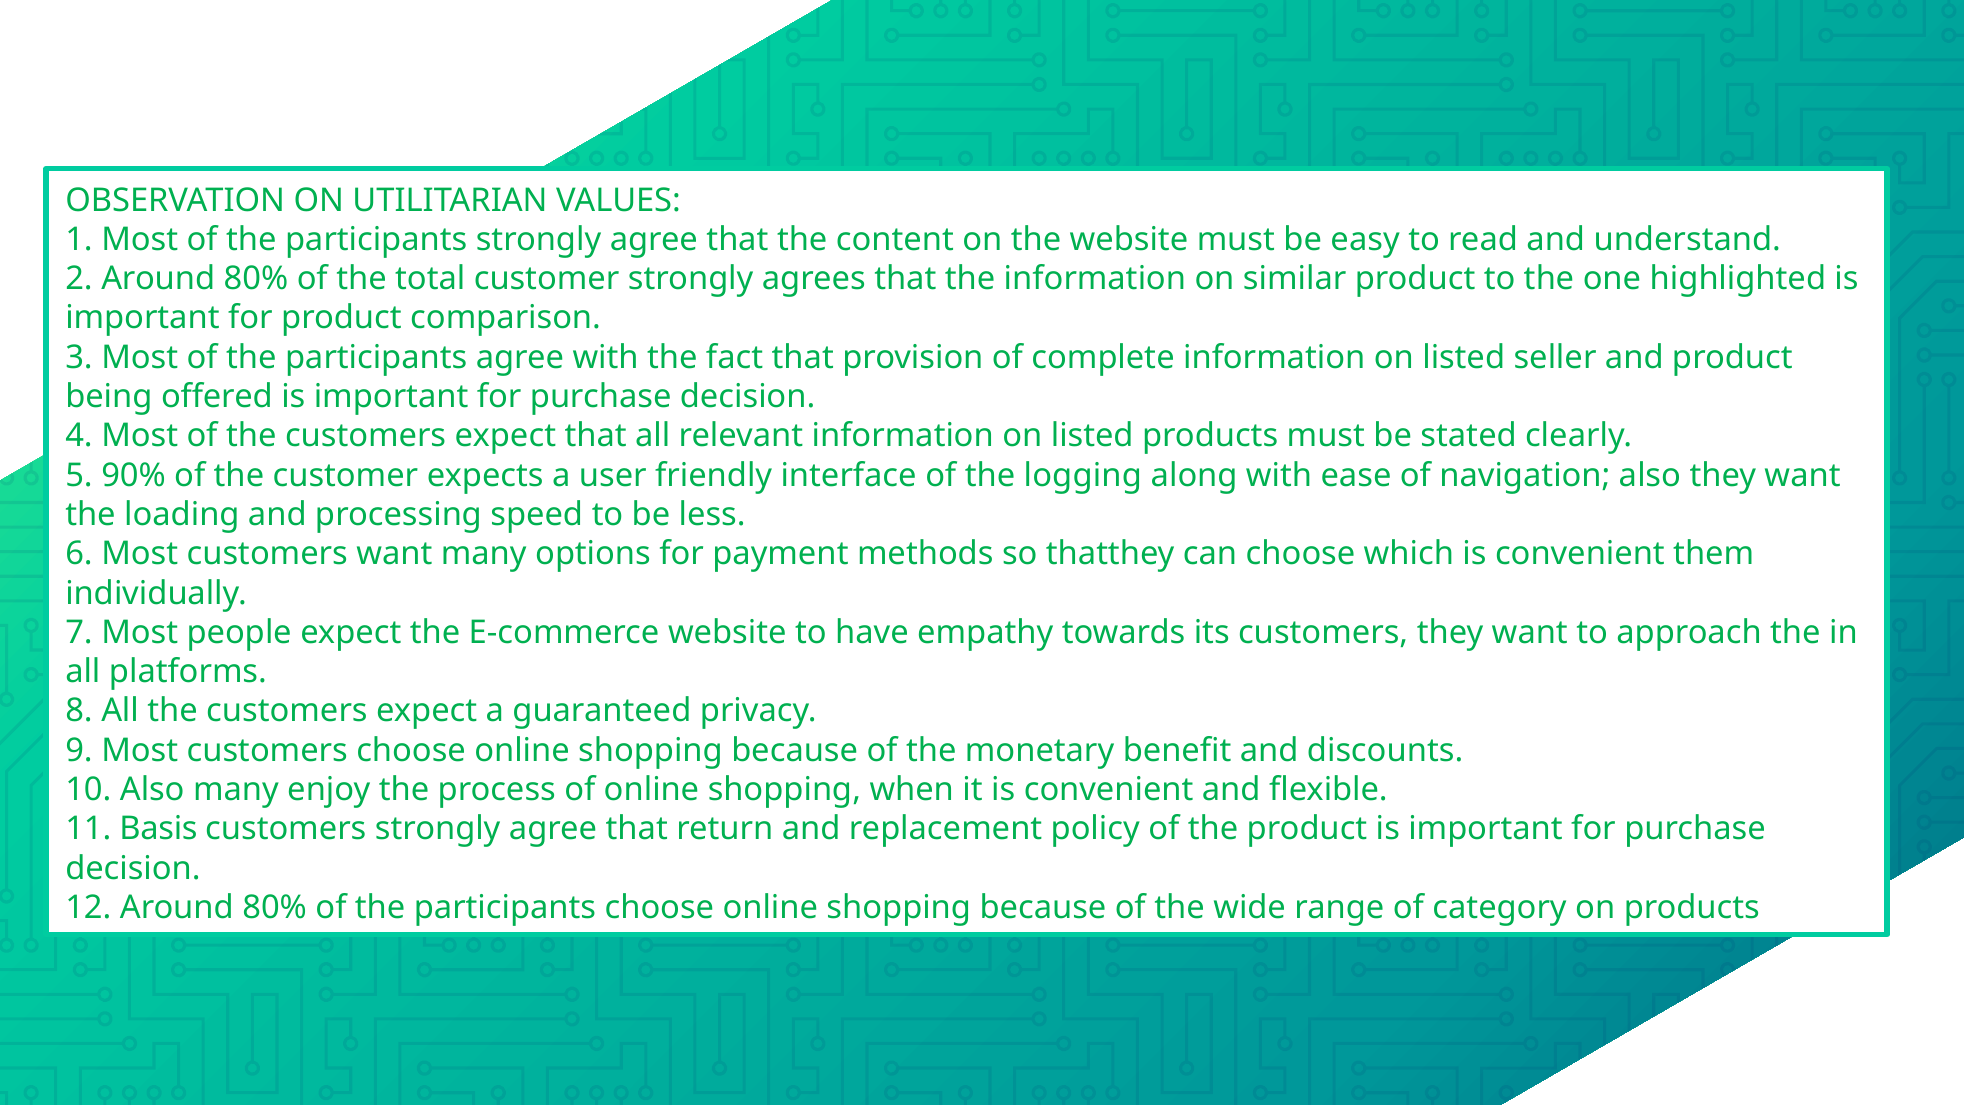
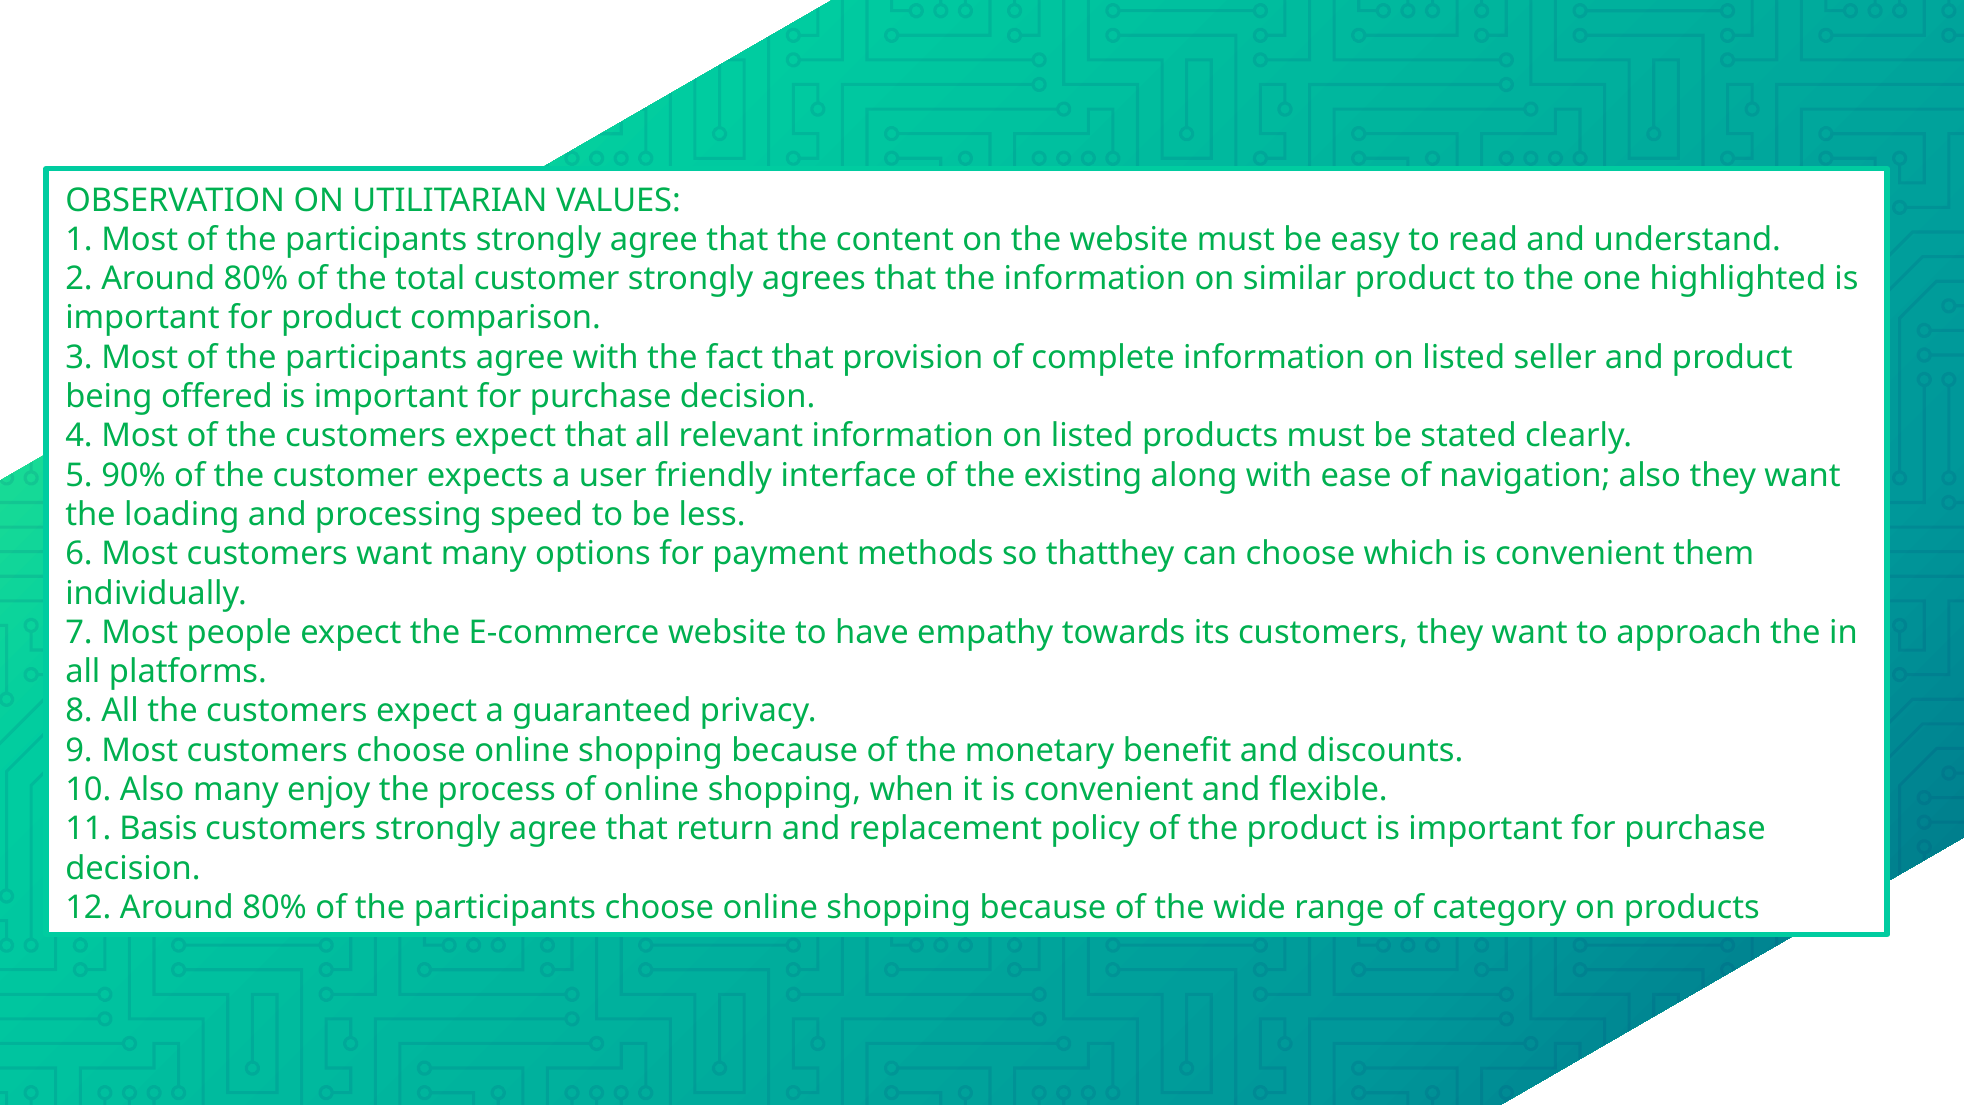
logging: logging -> existing
